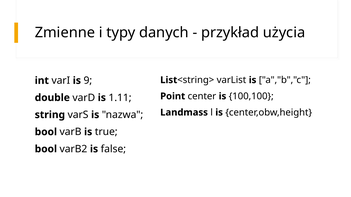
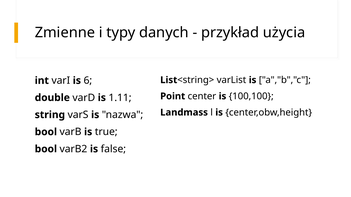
9: 9 -> 6
